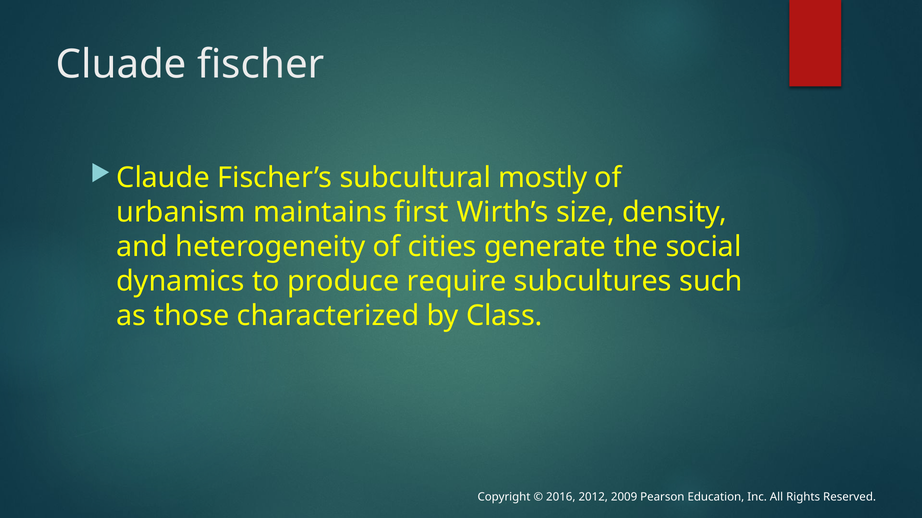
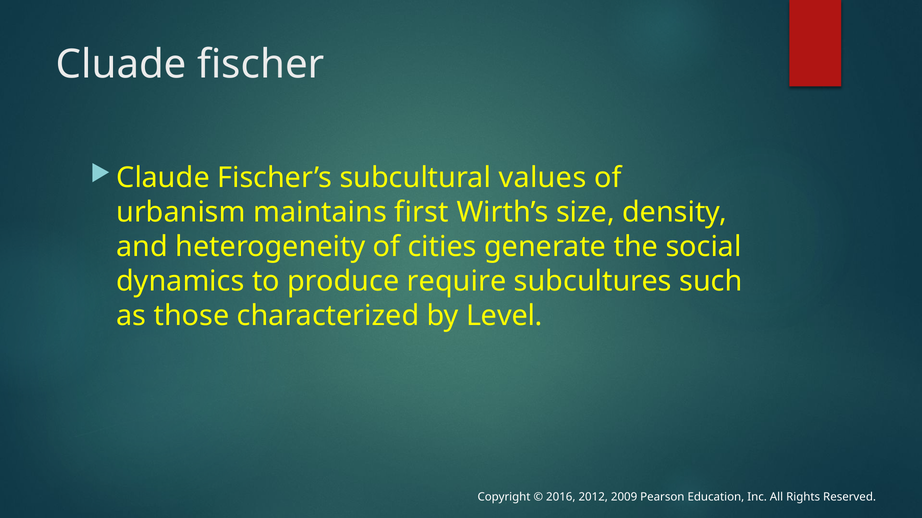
mostly: mostly -> values
Class: Class -> Level
